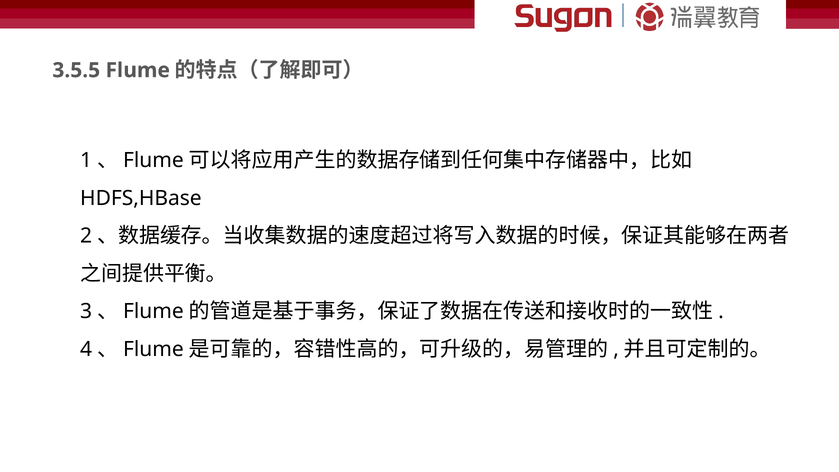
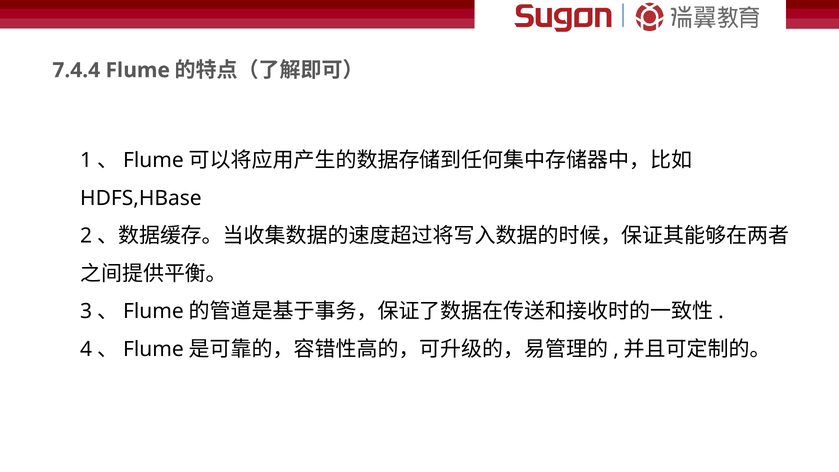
3.5.5: 3.5.5 -> 7.4.4
